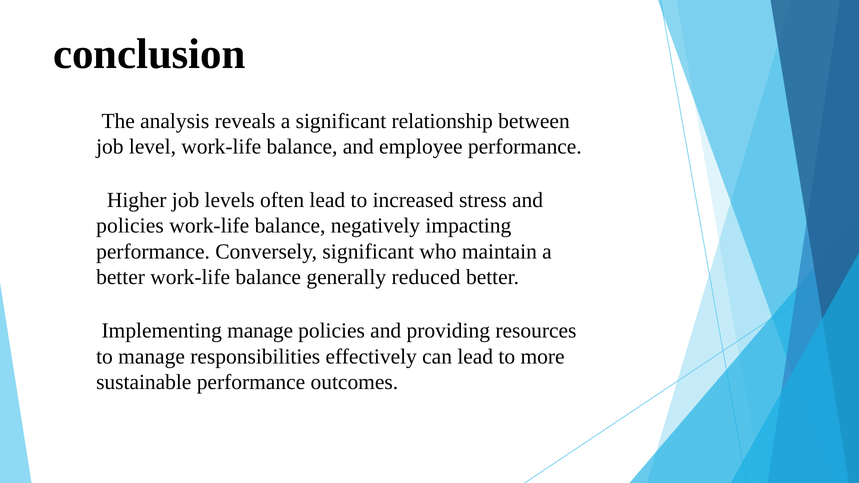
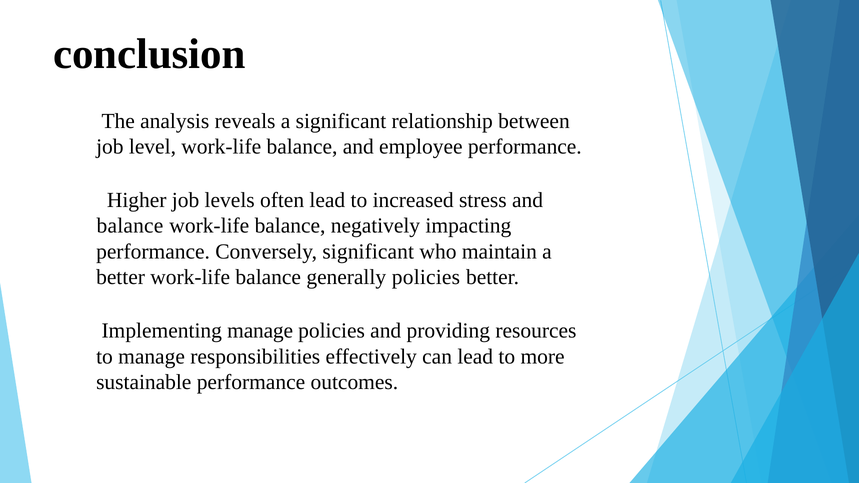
policies at (130, 226): policies -> balance
generally reduced: reduced -> policies
